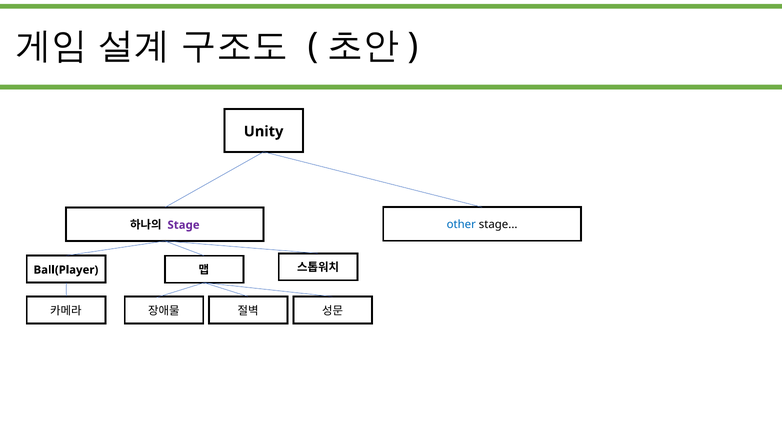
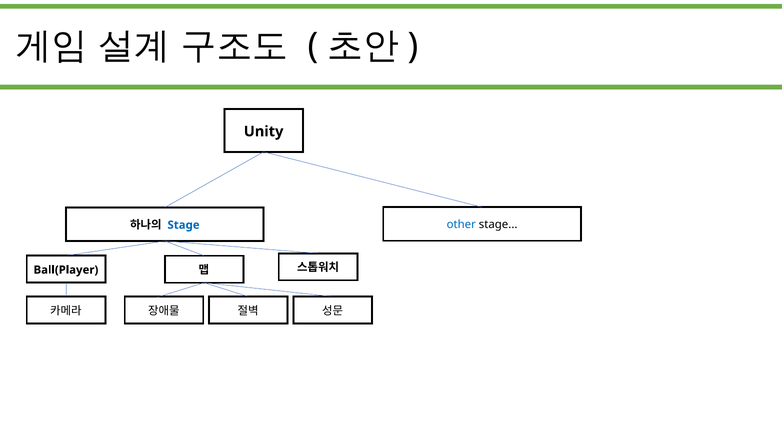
Stage at (184, 225) colour: purple -> blue
